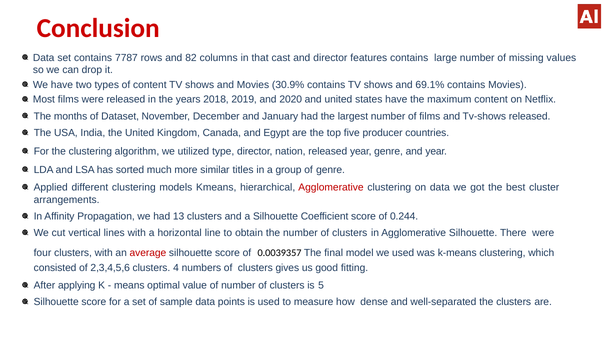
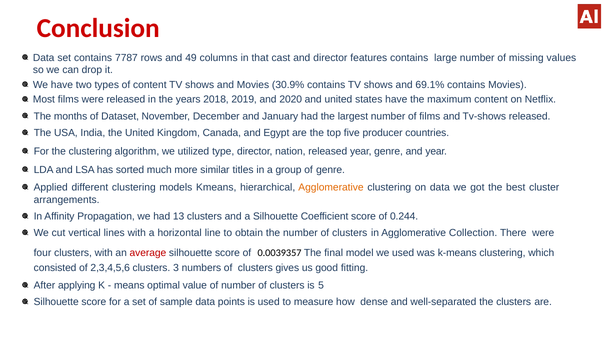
82: 82 -> 49
Agglomerative at (331, 188) colour: red -> orange
Agglomerative Silhouette: Silhouette -> Collection
4: 4 -> 3
